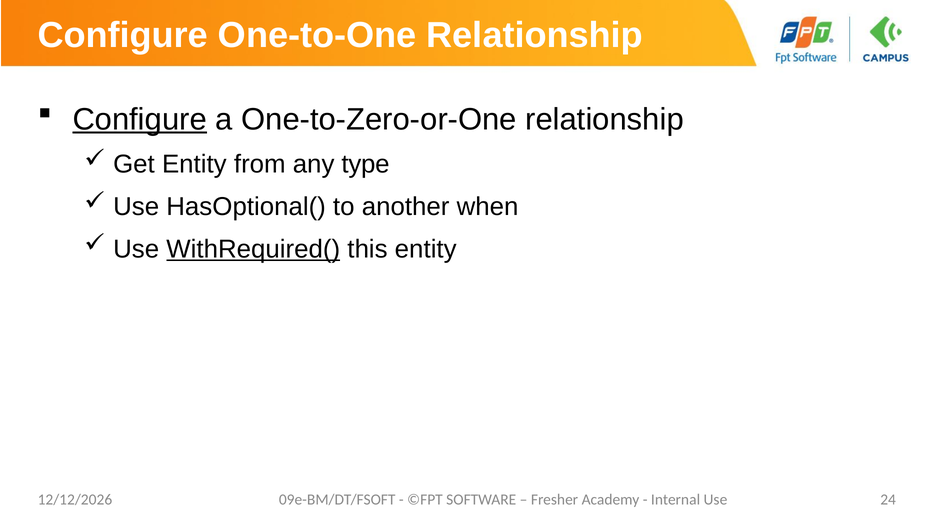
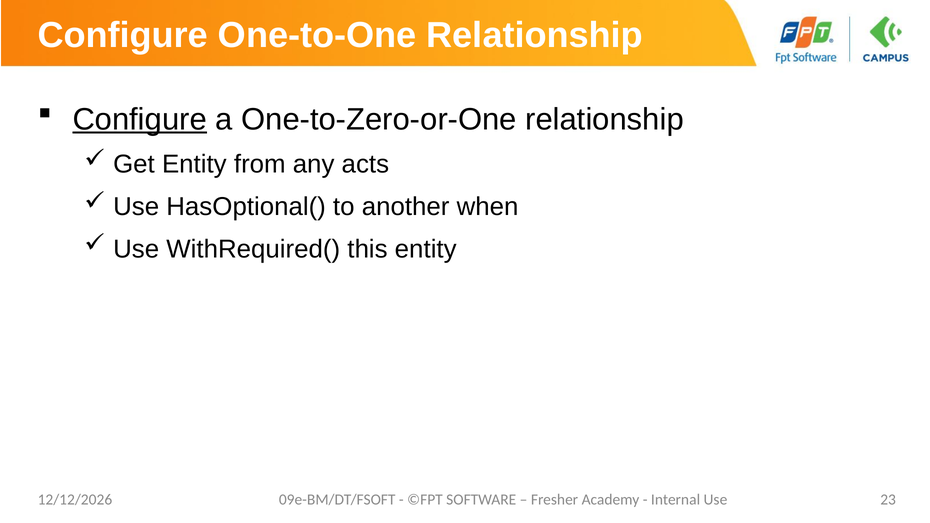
type: type -> acts
WithRequired( underline: present -> none
24: 24 -> 23
